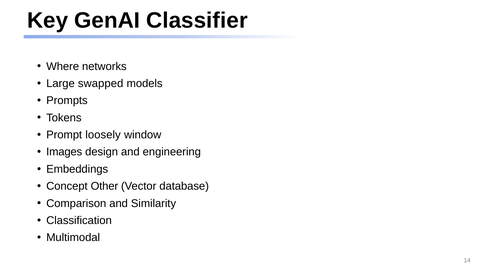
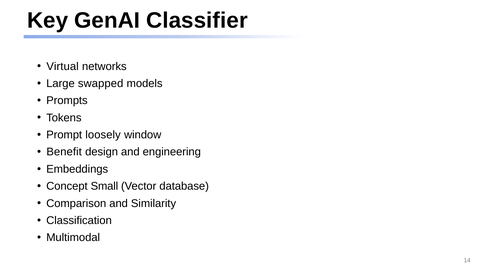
Where: Where -> Virtual
Images: Images -> Benefit
Other: Other -> Small
